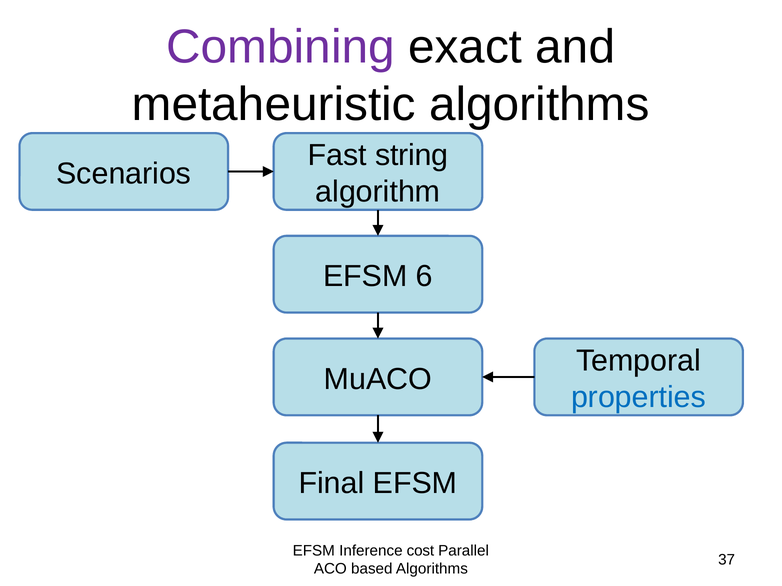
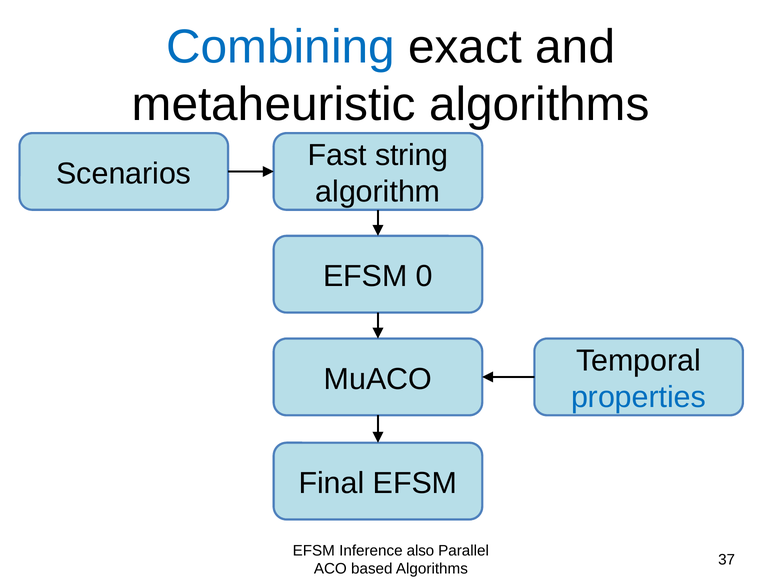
Combining colour: purple -> blue
6: 6 -> 0
cost: cost -> also
